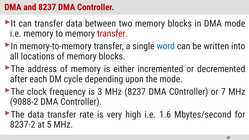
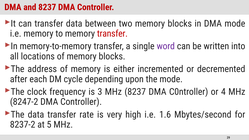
word colour: blue -> purple
7: 7 -> 4
9088-2: 9088-2 -> 8247-2
